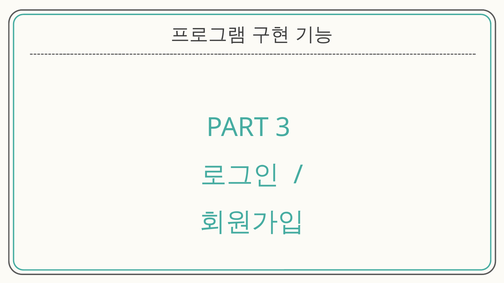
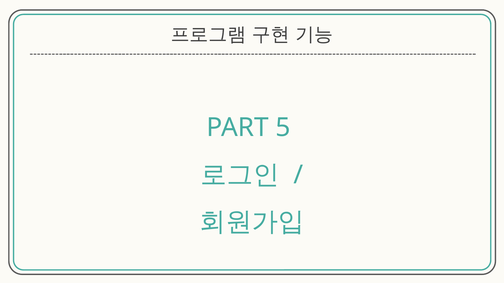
3: 3 -> 5
